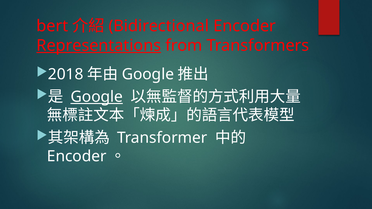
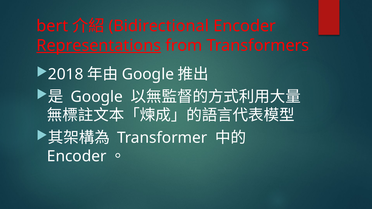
Google at (97, 97) underline: present -> none
